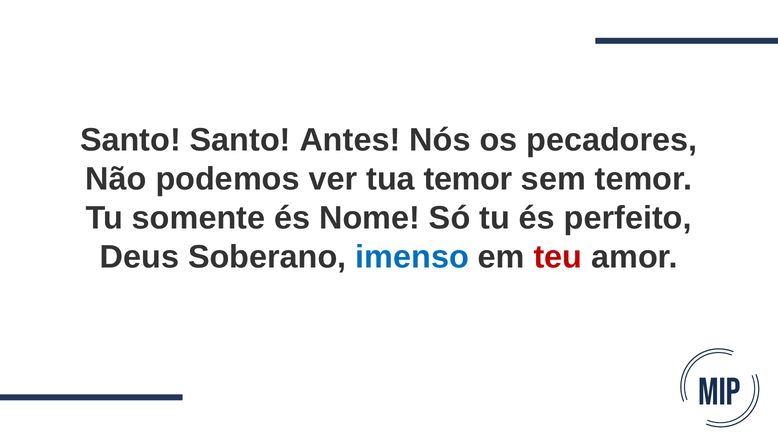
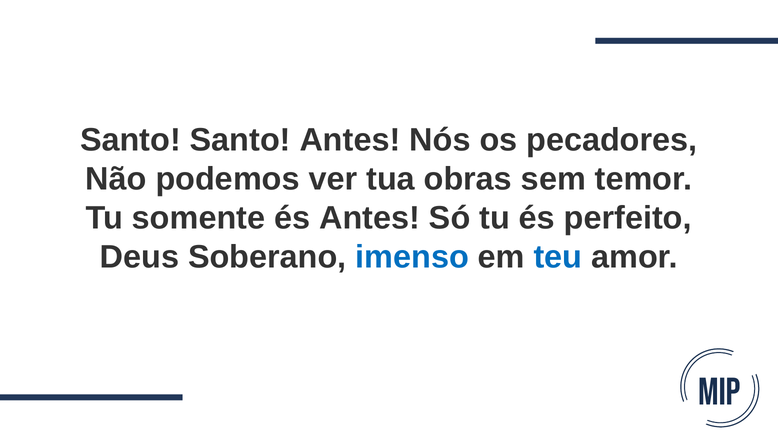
tua temor: temor -> obras
és Nome: Nome -> Antes
teu colour: red -> blue
